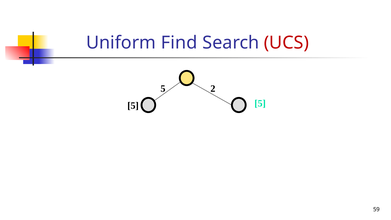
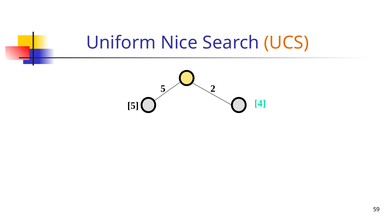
Find: Find -> Nice
UCS colour: red -> orange
5 at (260, 103): 5 -> 4
